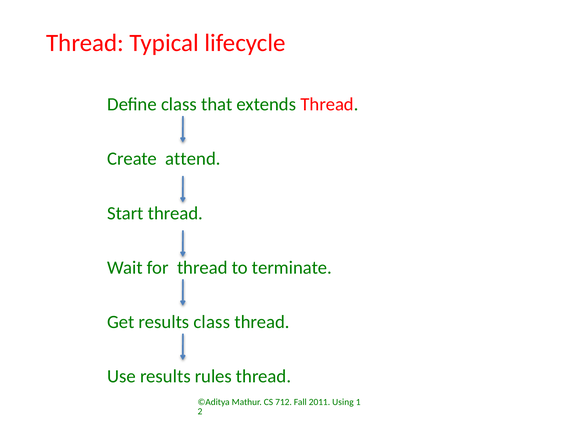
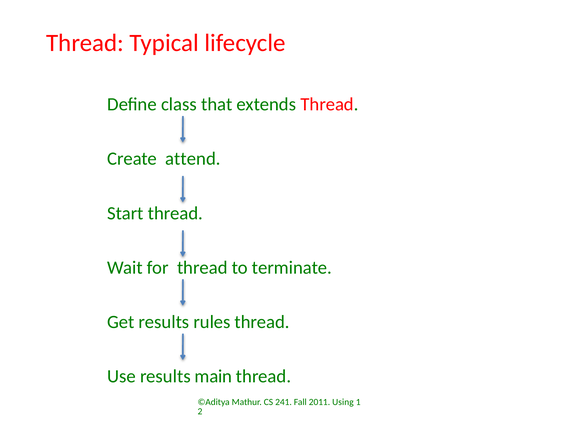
results class: class -> rules
rules: rules -> main
712: 712 -> 241
